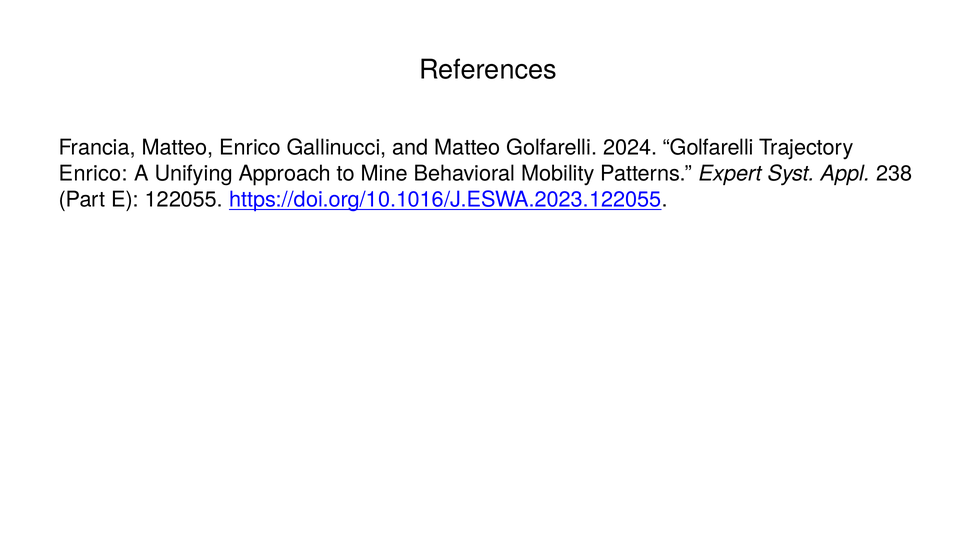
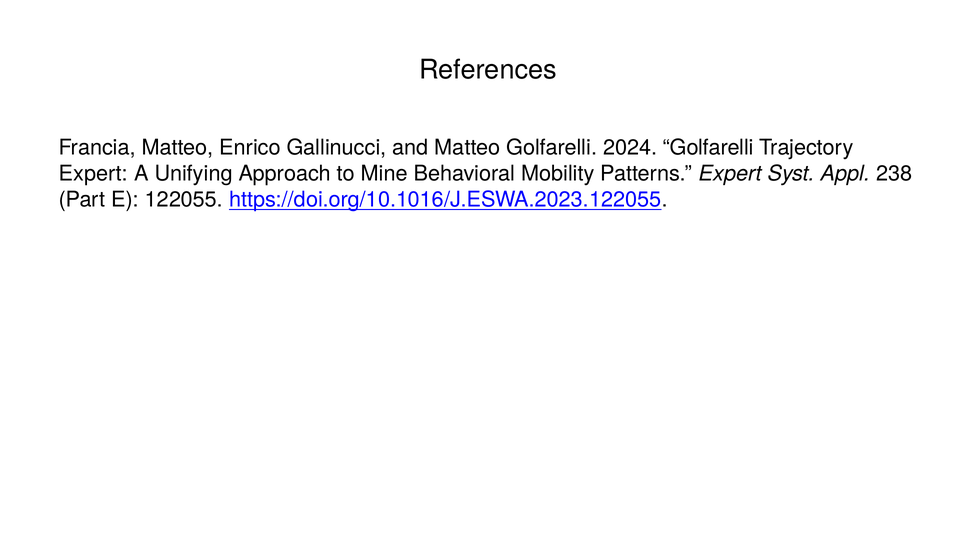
Enrico at (93, 174): Enrico -> Expert
